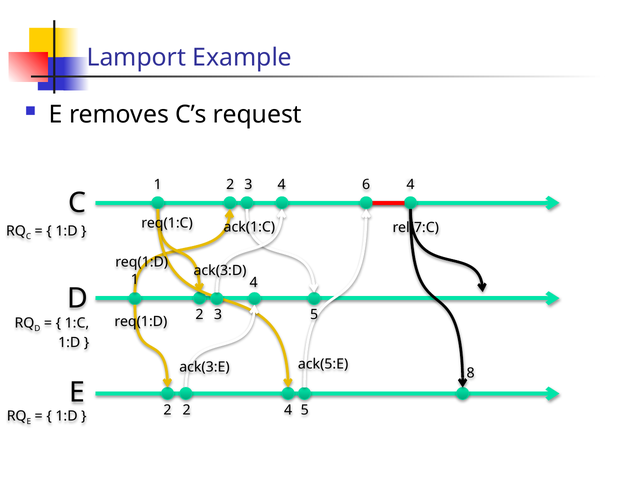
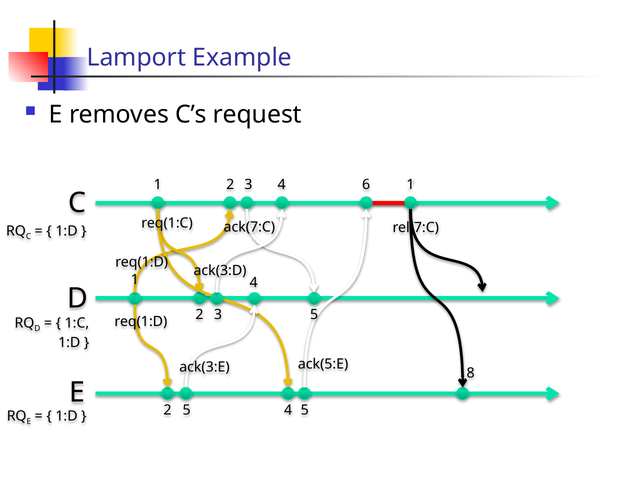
6 4: 4 -> 1
ack(1:C: ack(1:C -> ack(7:C
2 at (187, 410): 2 -> 5
